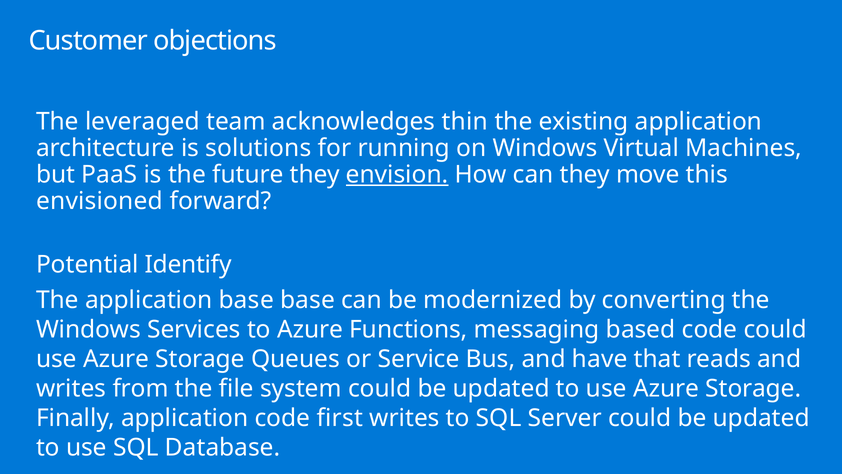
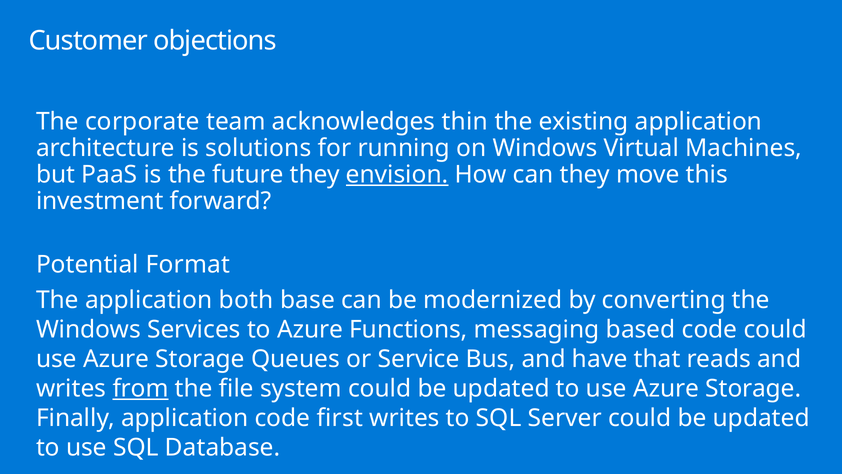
leveraged: leveraged -> corporate
envisioned: envisioned -> investment
Identify: Identify -> Format
application base: base -> both
from underline: none -> present
